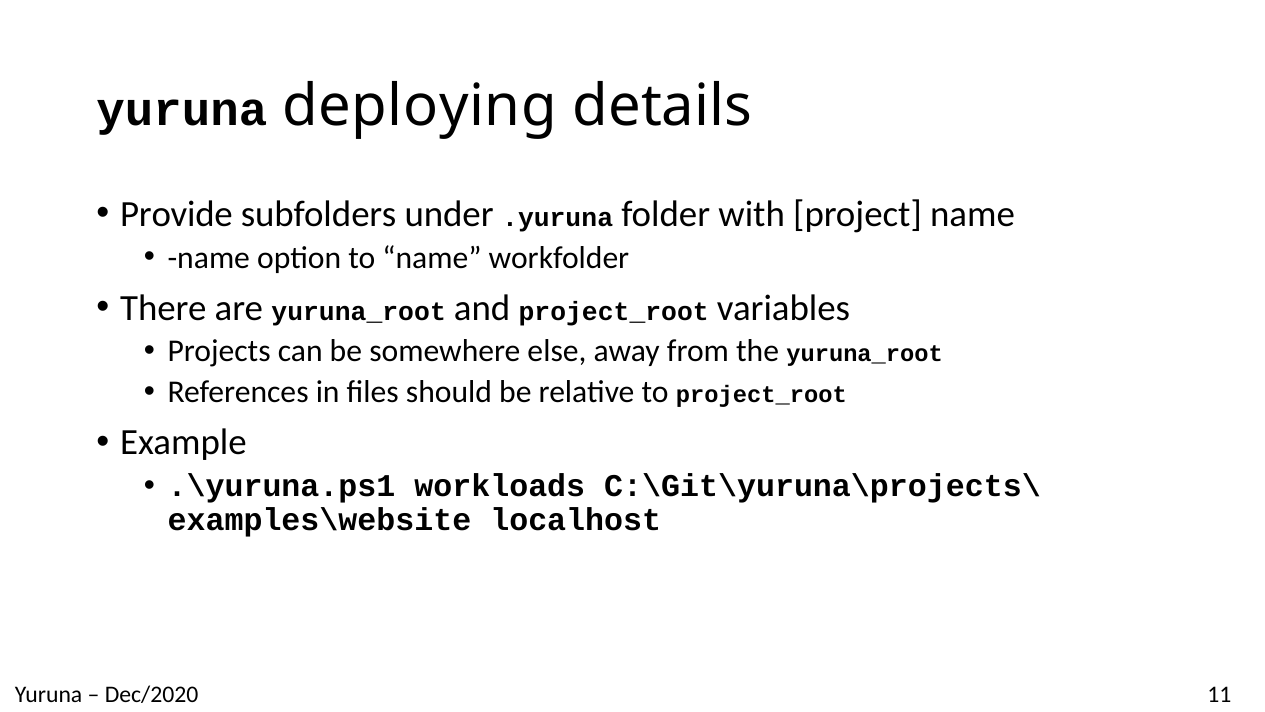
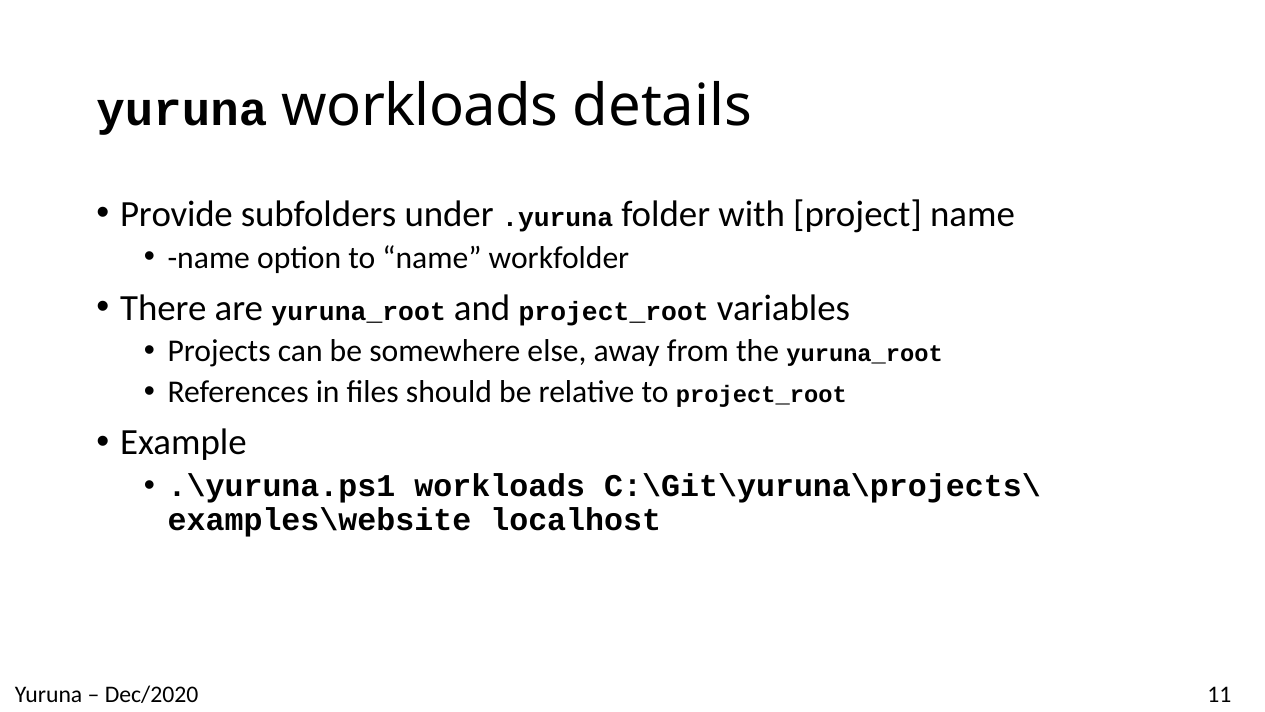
yuruna deploying: deploying -> workloads
